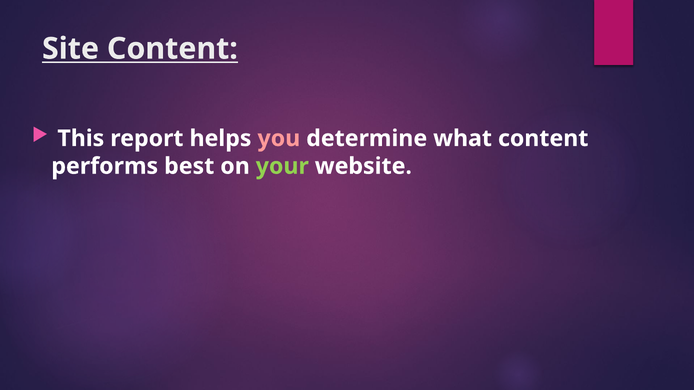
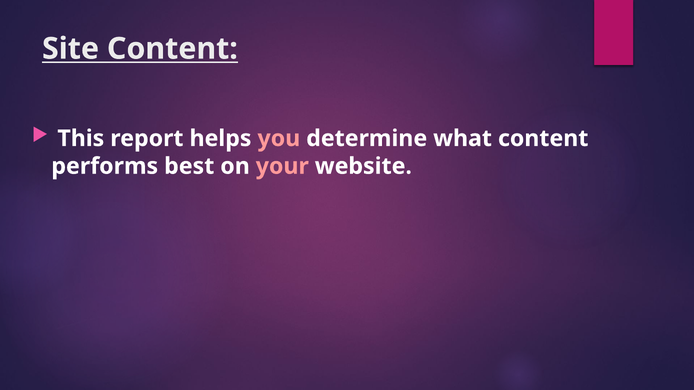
your colour: light green -> pink
